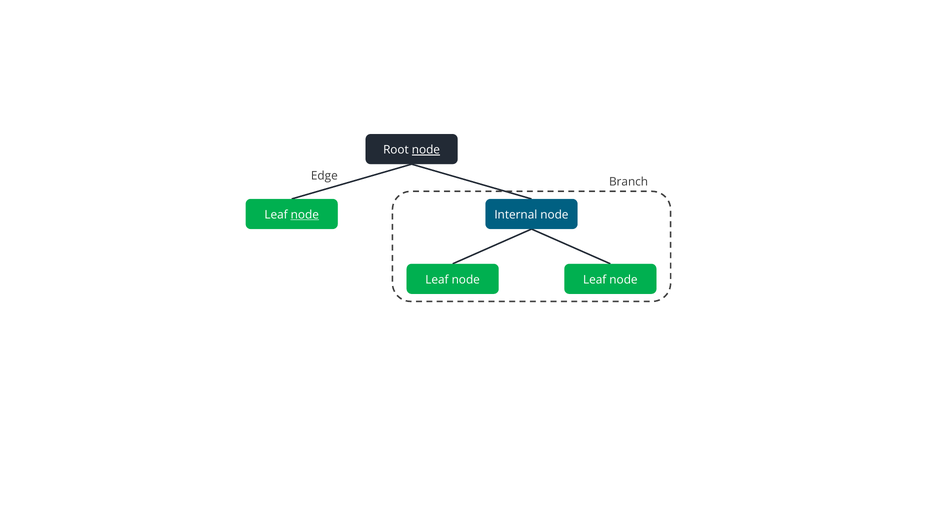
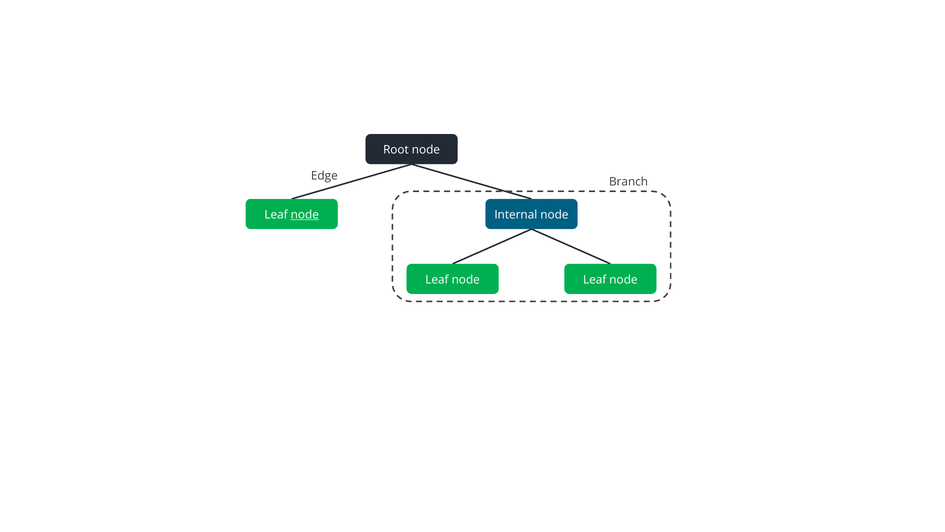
node at (426, 150) underline: present -> none
